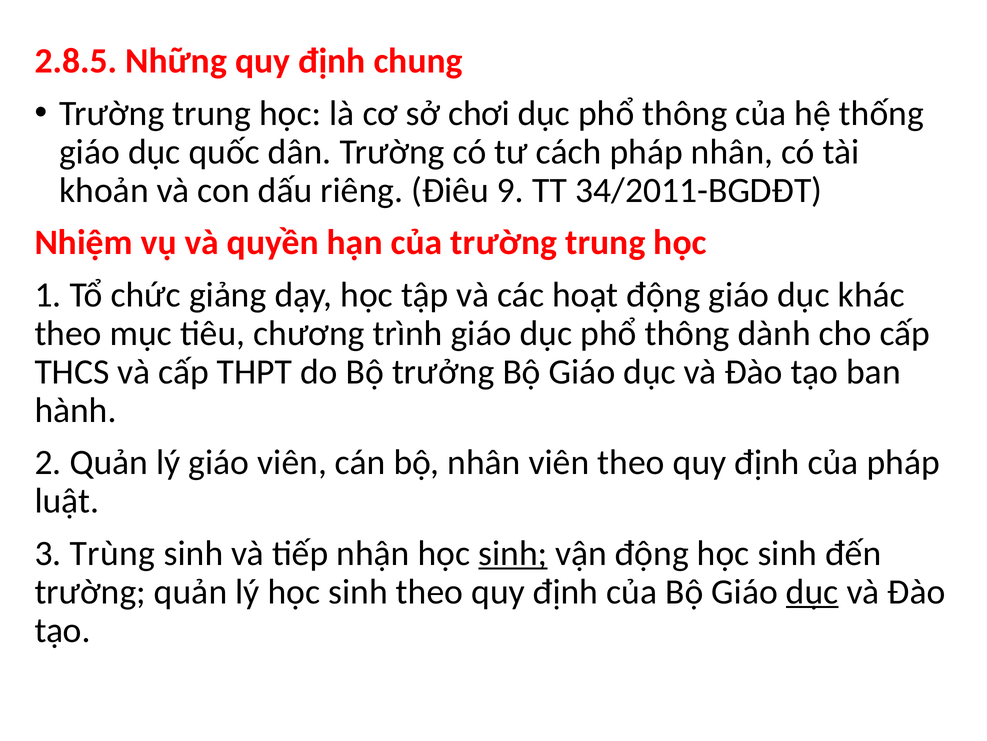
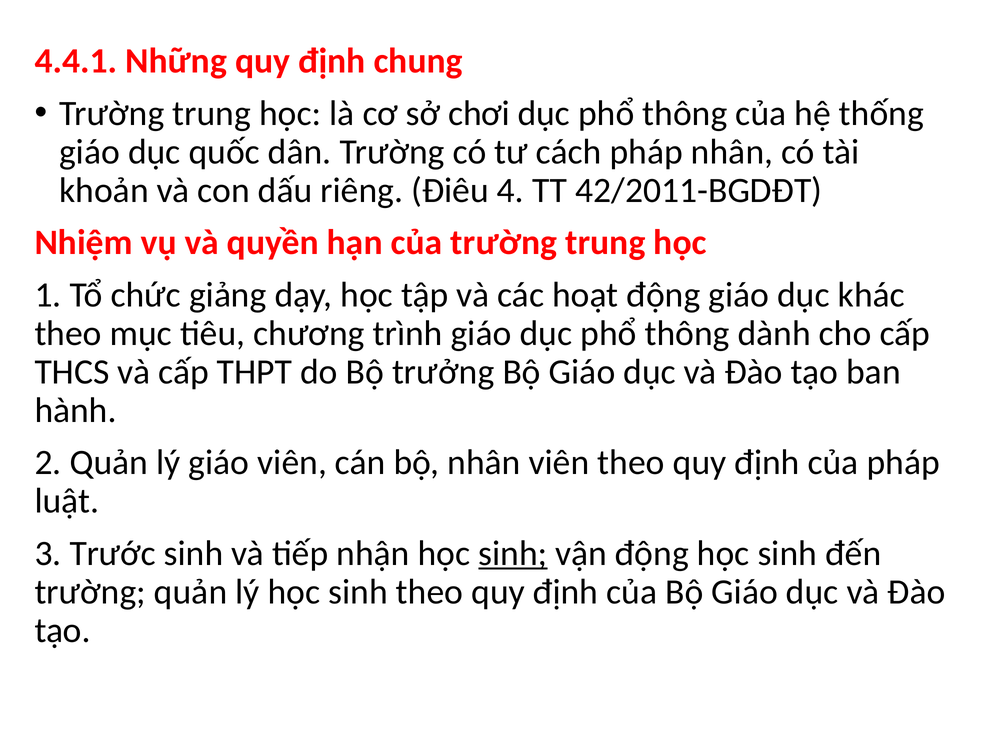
2.8.5: 2.8.5 -> 4.4.1
9: 9 -> 4
34/2011-BGDĐT: 34/2011-BGDĐT -> 42/2011-BGDĐT
Trùng: Trùng -> Trước
dục at (812, 591) underline: present -> none
